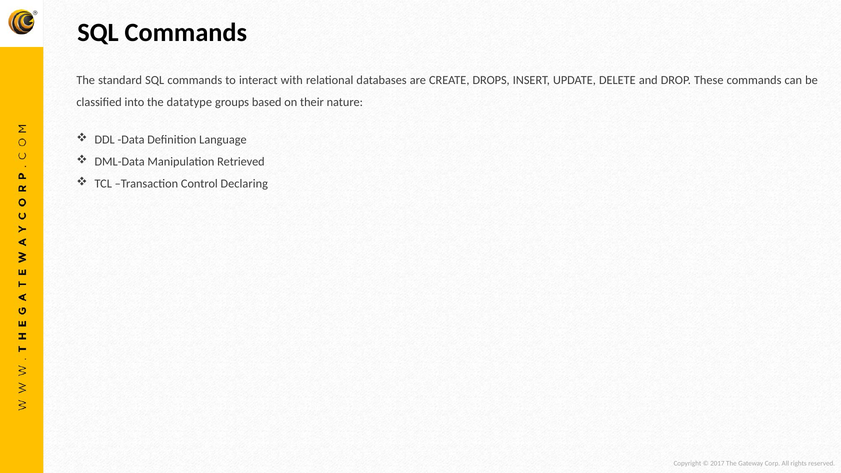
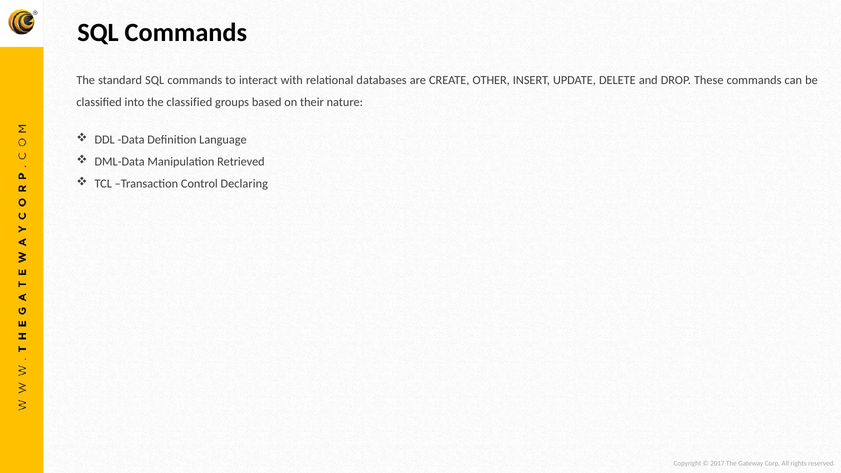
DROPS: DROPS -> OTHER
the datatype: datatype -> classified
